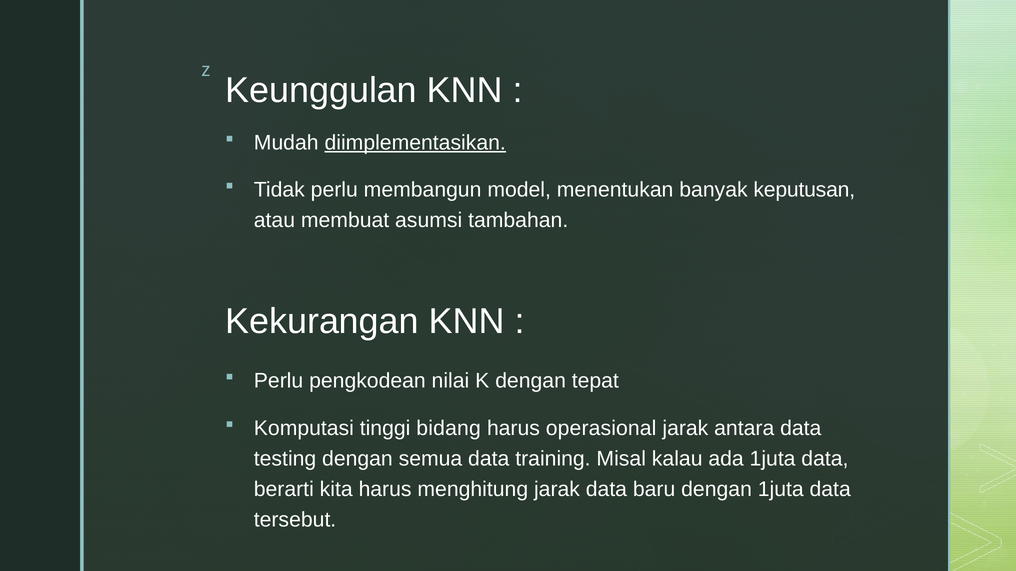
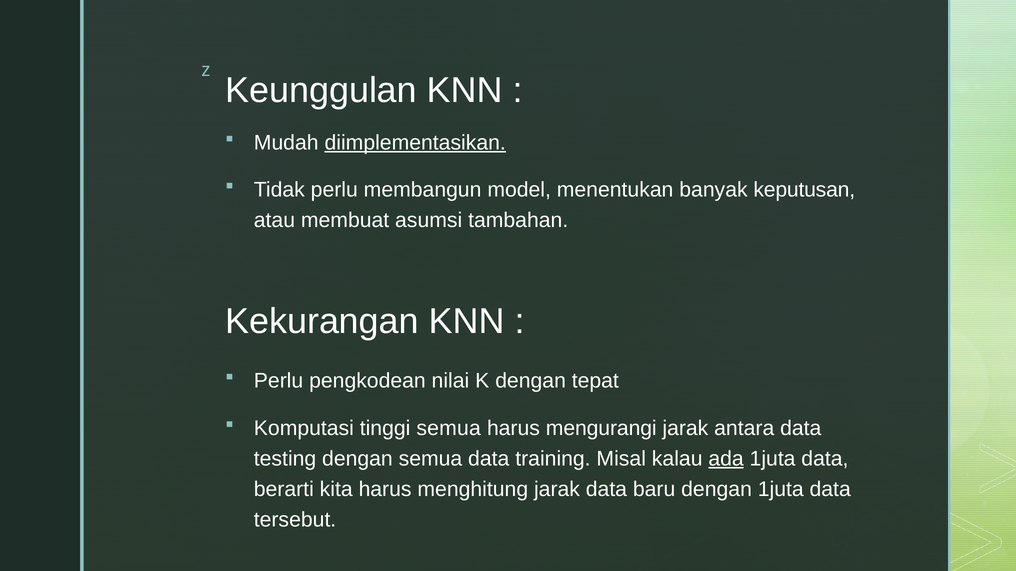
tinggi bidang: bidang -> semua
operasional: operasional -> mengurangi
ada underline: none -> present
